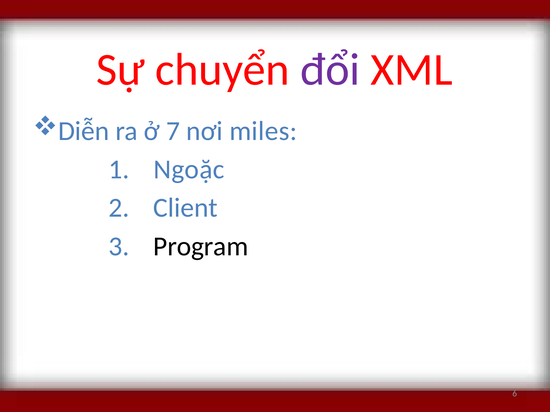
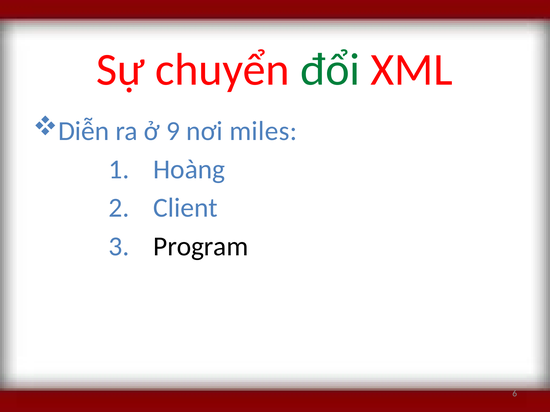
đổi colour: purple -> green
7: 7 -> 9
Ngoặc: Ngoặc -> Hoàng
